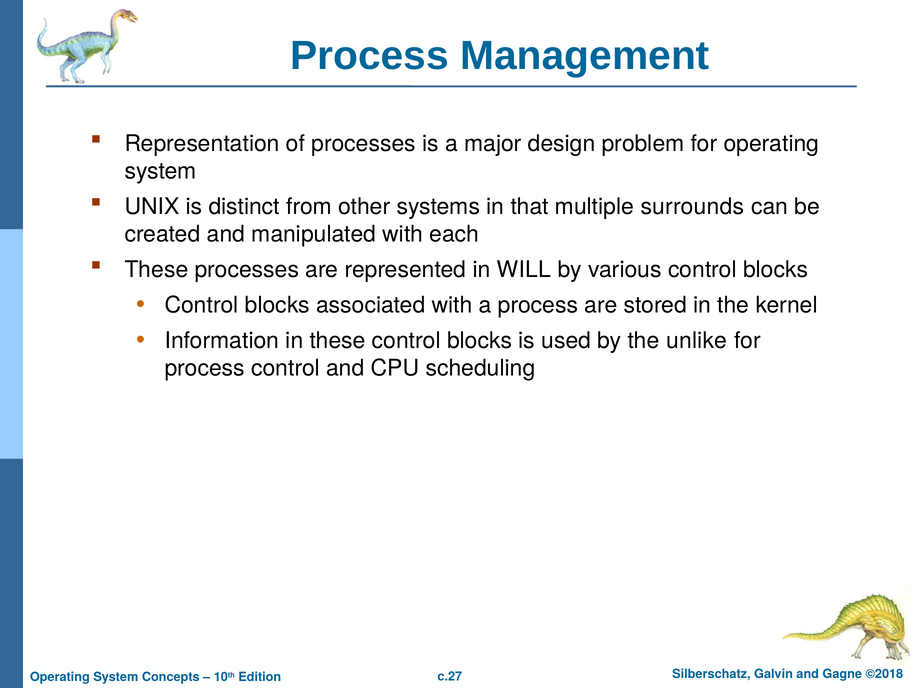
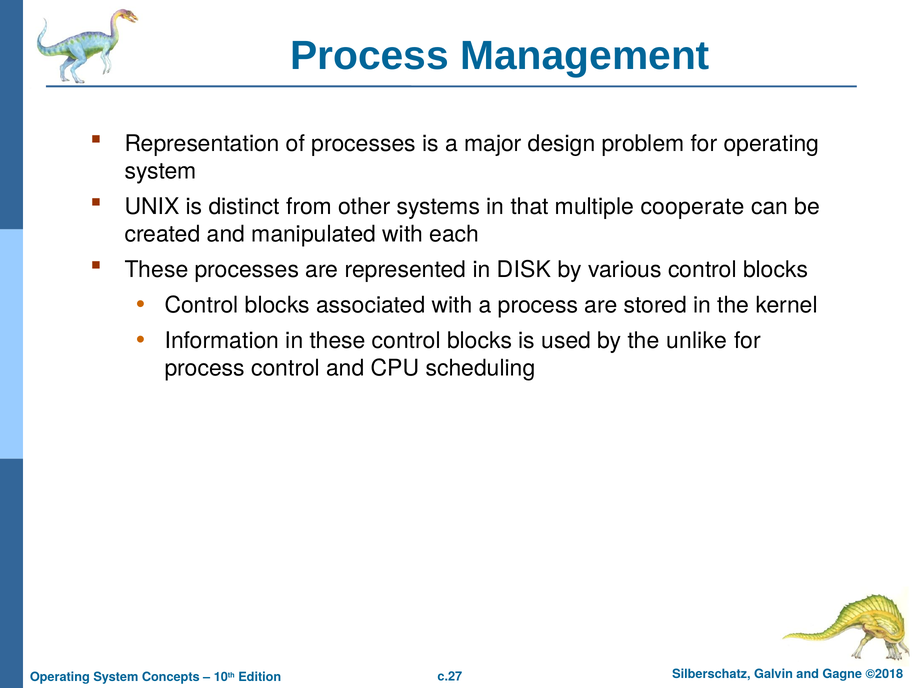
surrounds: surrounds -> cooperate
WILL: WILL -> DISK
